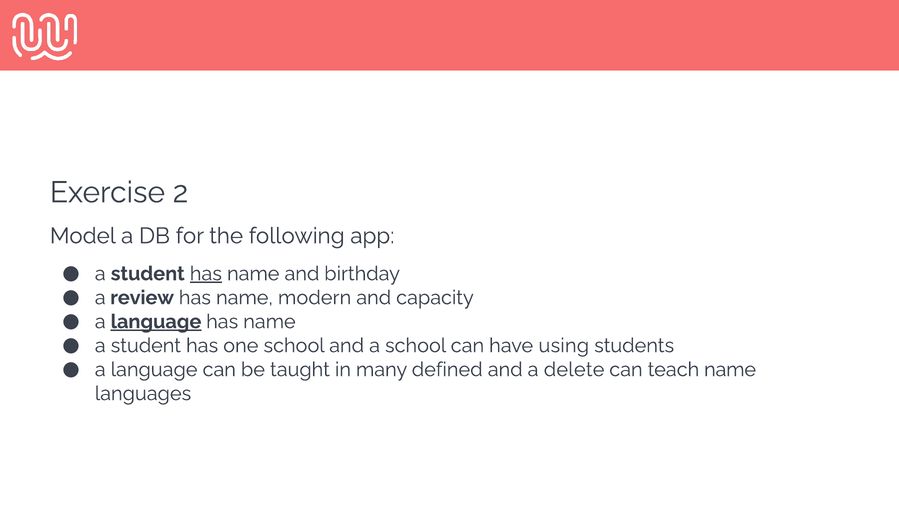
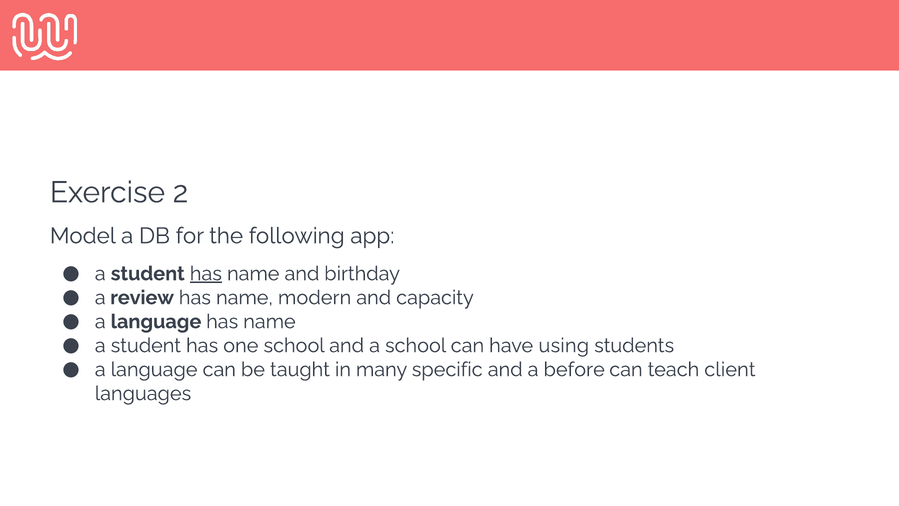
language at (156, 321) underline: present -> none
defined: defined -> specific
delete: delete -> before
teach name: name -> client
